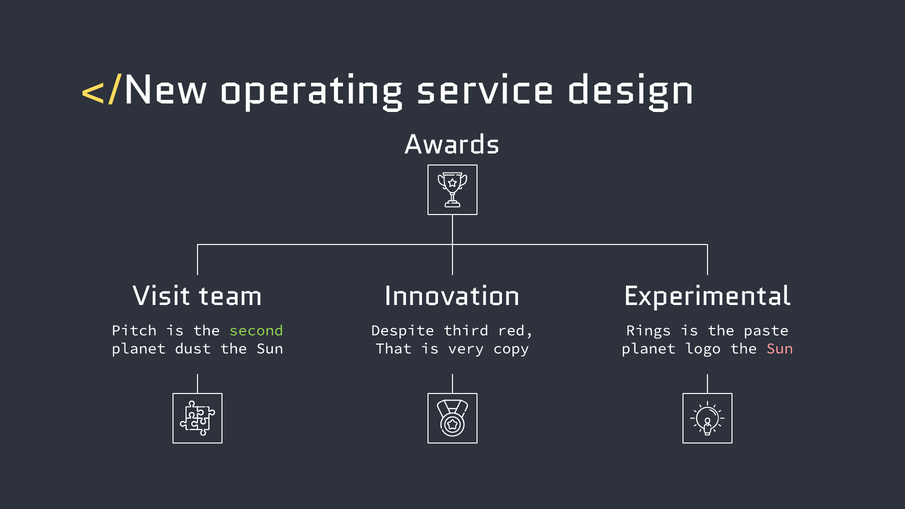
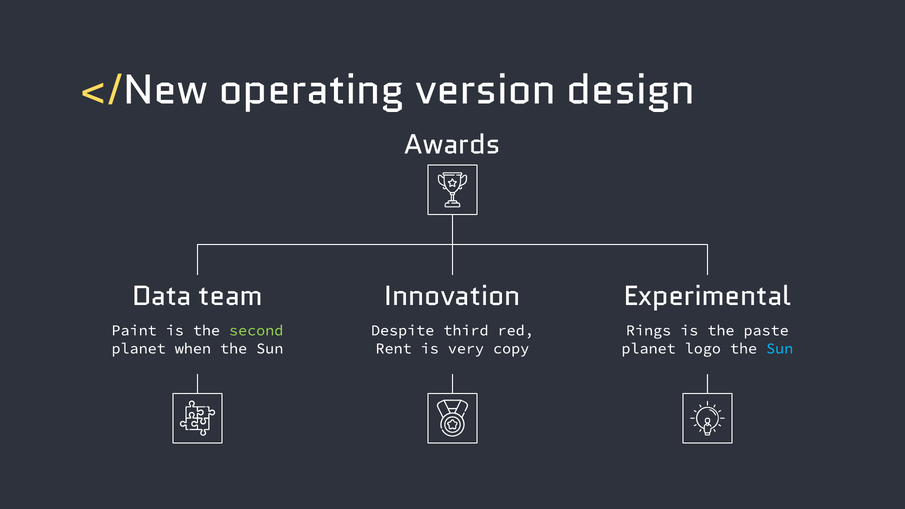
service: service -> version
Visit: Visit -> Data
Pitch: Pitch -> Paint
dust: dust -> when
That: That -> Rent
Sun at (780, 349) colour: pink -> light blue
